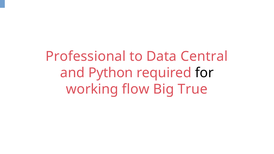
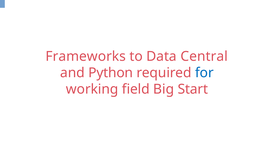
Professional: Professional -> Frameworks
for colour: black -> blue
flow: flow -> field
True: True -> Start
